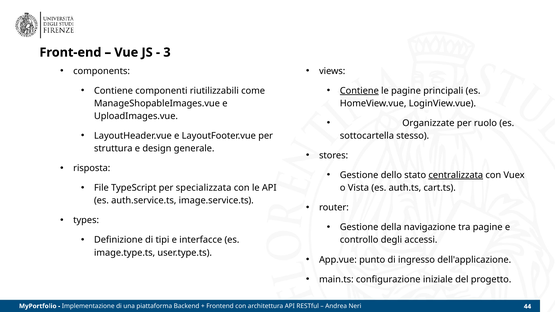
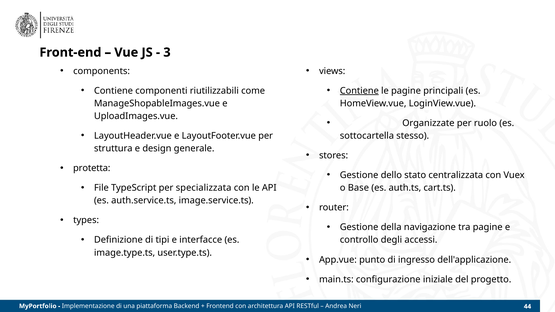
risposta: risposta -> protetta
centralizzata underline: present -> none
Vista: Vista -> Base
